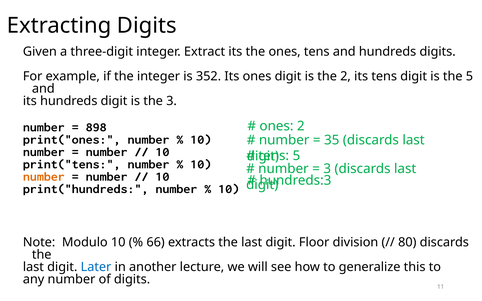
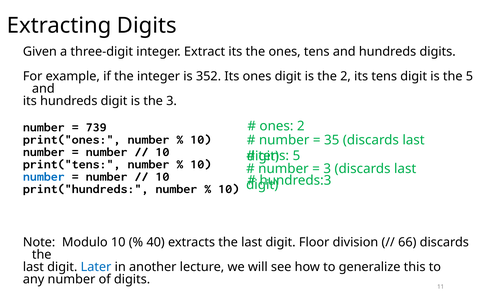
898: 898 -> 739
number at (44, 177) colour: orange -> blue
66: 66 -> 40
80: 80 -> 66
